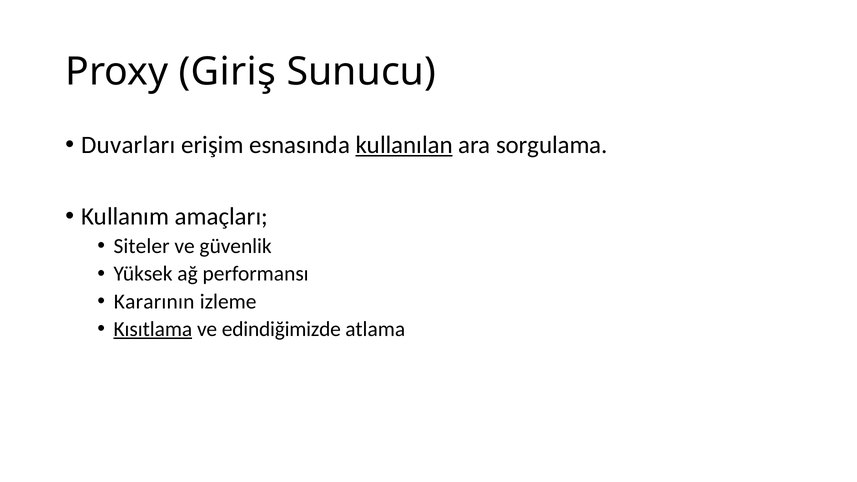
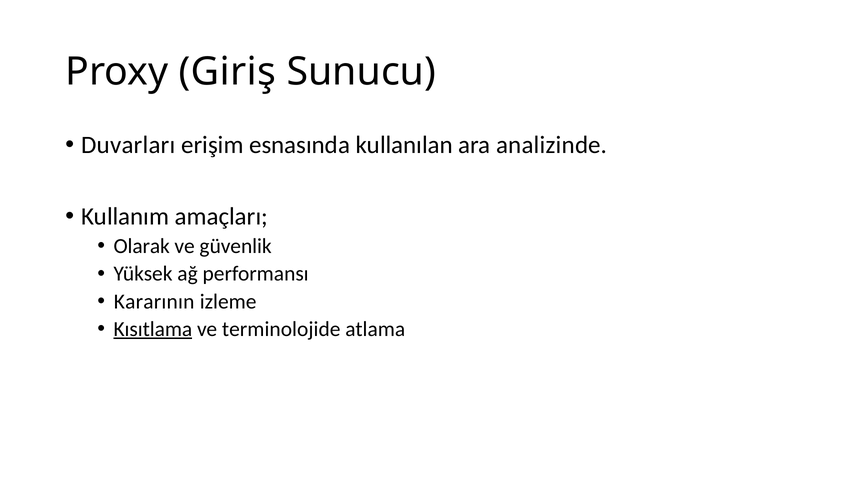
kullanılan underline: present -> none
sorgulama: sorgulama -> analizinde
Siteler: Siteler -> Olarak
edindiğimizde: edindiğimizde -> terminolojide
